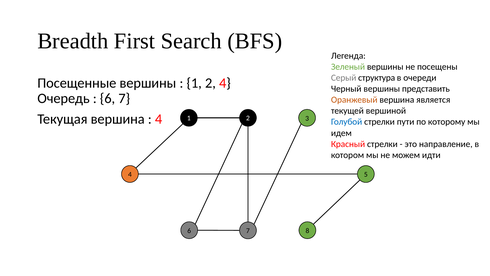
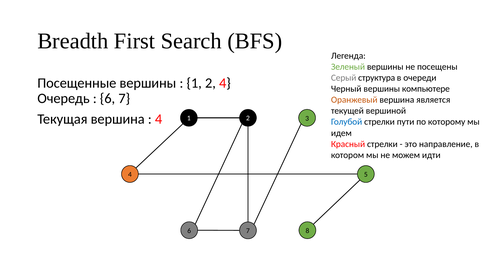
представить: представить -> компьютере
